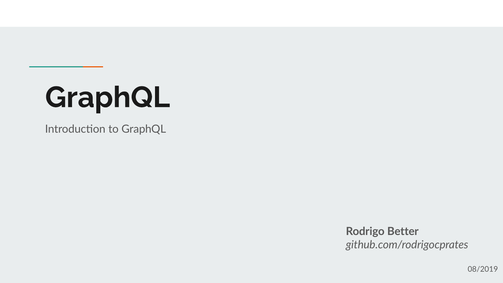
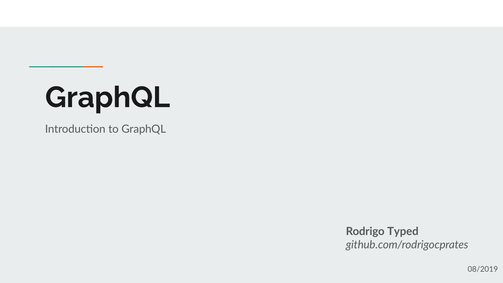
Better: Better -> Typed
